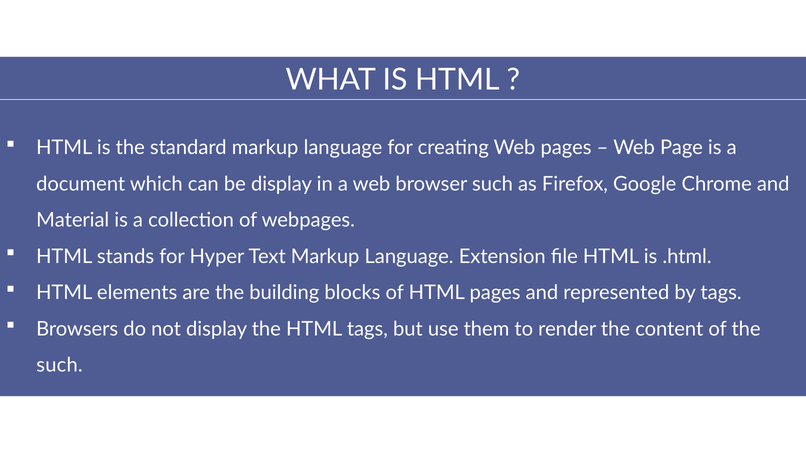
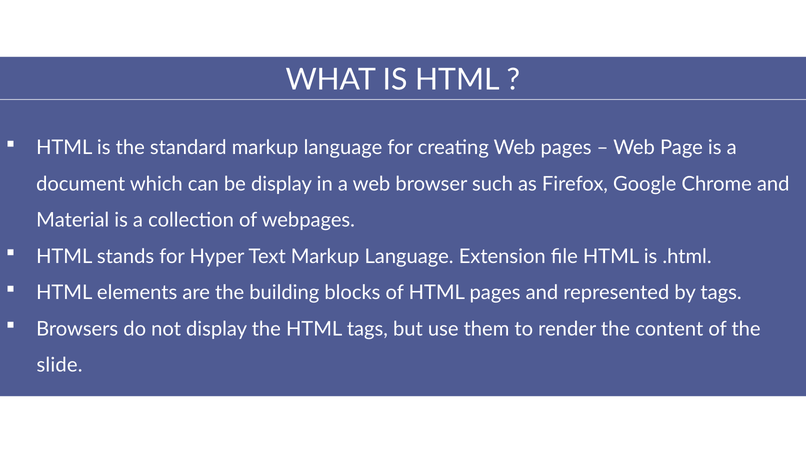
such at (60, 365): such -> slide
